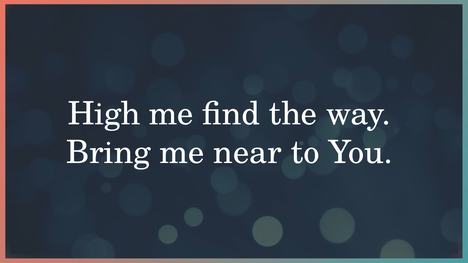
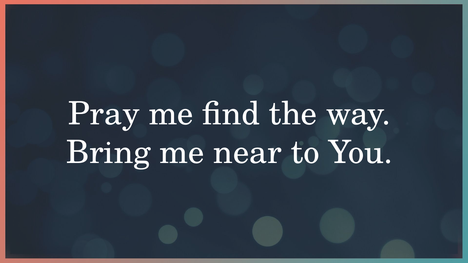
High: High -> Pray
